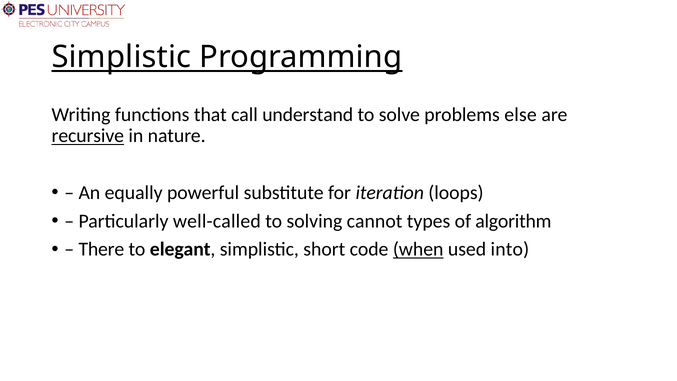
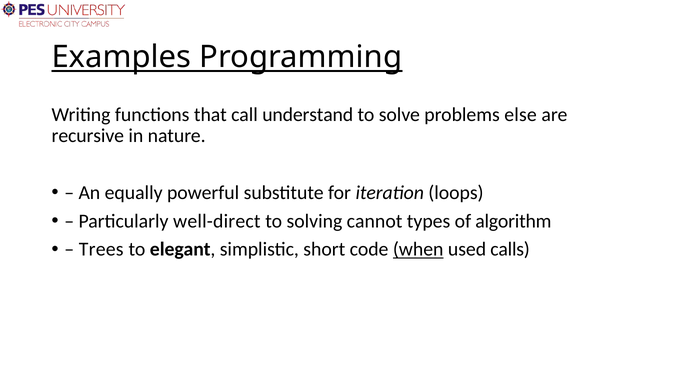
Simplistic at (121, 57): Simplistic -> Examples
recursive underline: present -> none
well-called: well-called -> well-direct
There: There -> Trees
into: into -> calls
